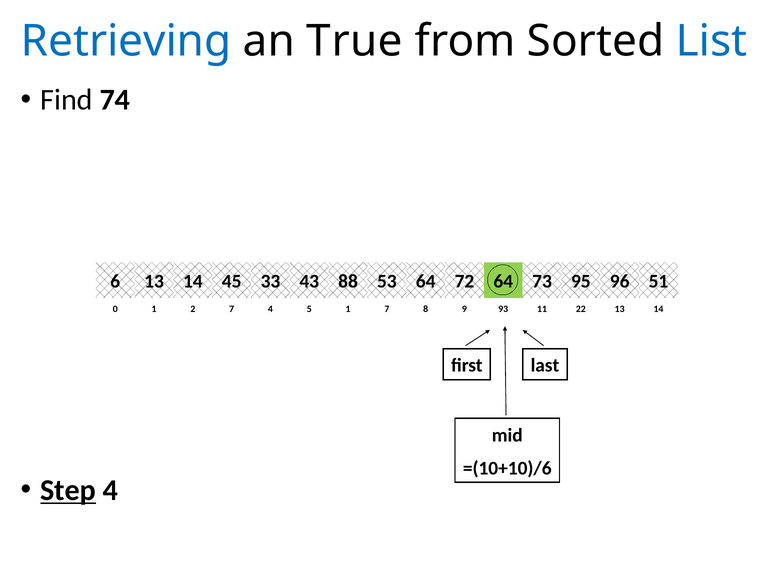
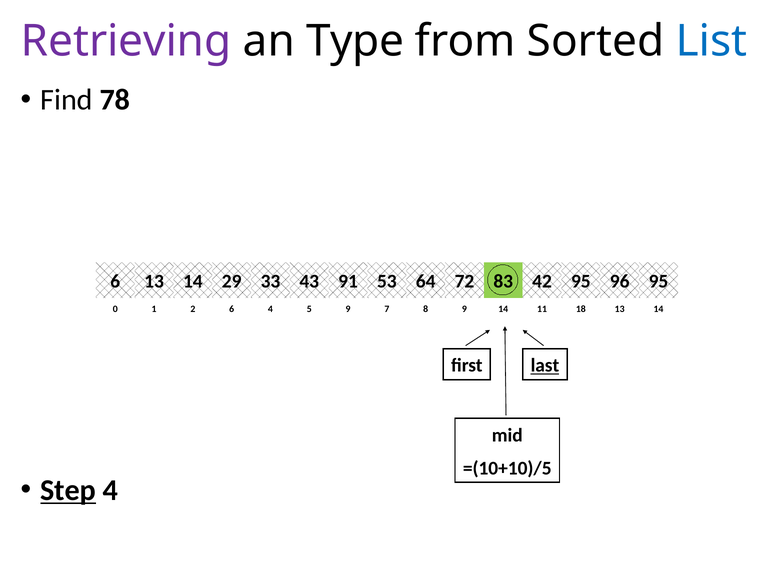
Retrieving colour: blue -> purple
True: True -> Type
74: 74 -> 78
45: 45 -> 29
88: 88 -> 91
53 64: 64 -> 83
73: 73 -> 42
95 51: 51 -> 95
1 7: 7 -> 6
4 1: 1 -> 9
7 93: 93 -> 14
22: 22 -> 18
last underline: none -> present
=(10+10)/6: =(10+10)/6 -> =(10+10)/5
